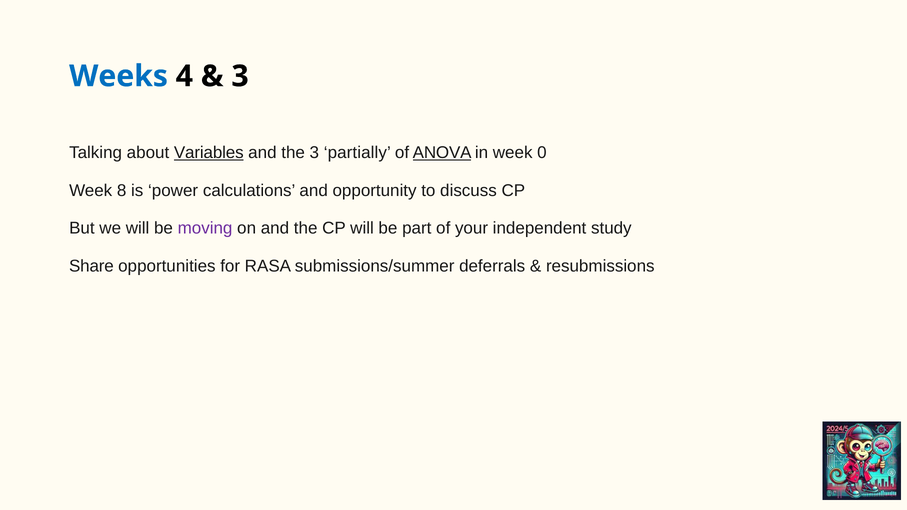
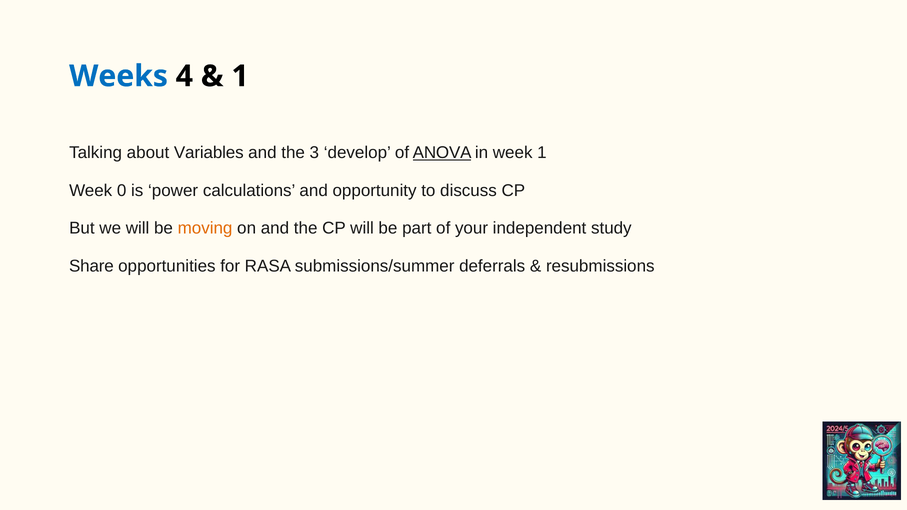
3 at (240, 76): 3 -> 1
Variables underline: present -> none
partially: partially -> develop
week 0: 0 -> 1
8: 8 -> 0
moving colour: purple -> orange
